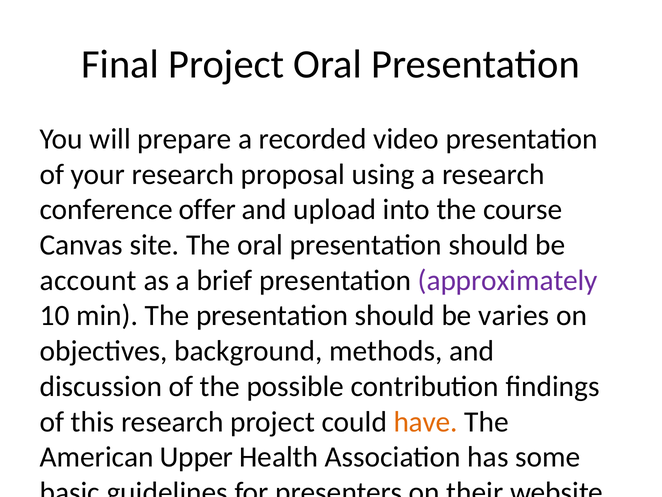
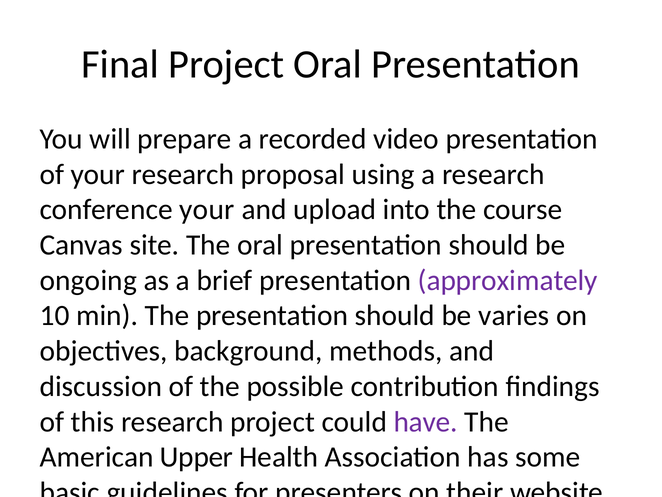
conference offer: offer -> your
account: account -> ongoing
have colour: orange -> purple
